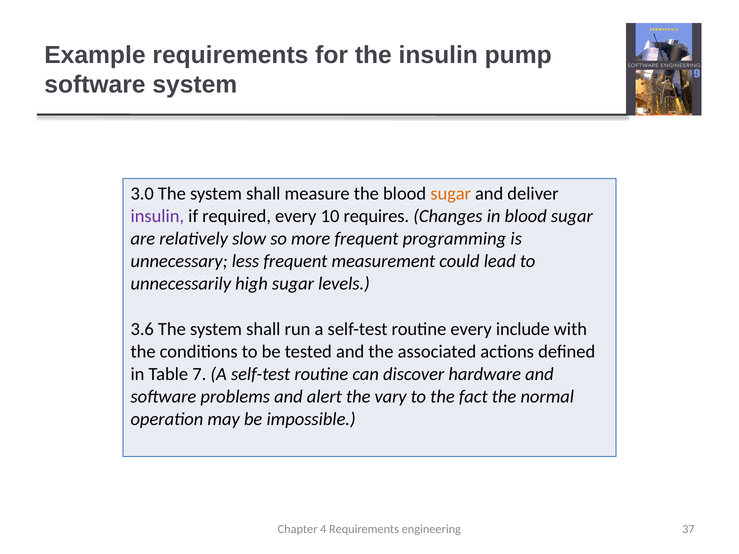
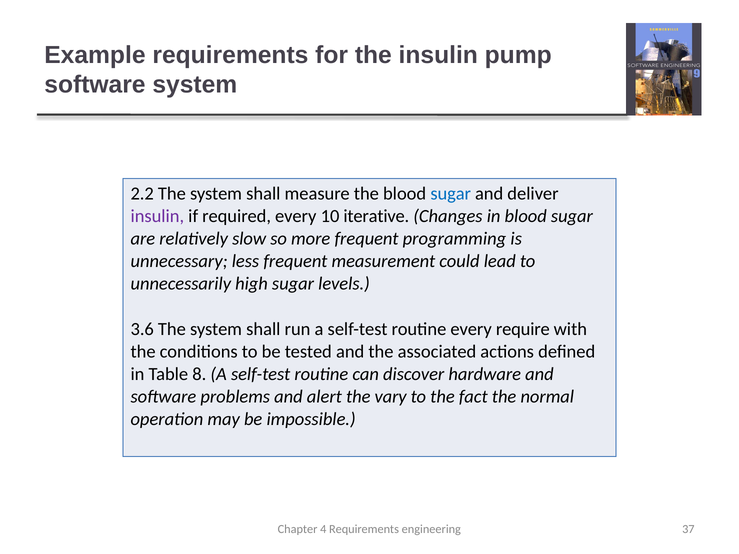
3.0: 3.0 -> 2.2
sugar at (451, 194) colour: orange -> blue
requires: requires -> iterative
include: include -> require
7: 7 -> 8
